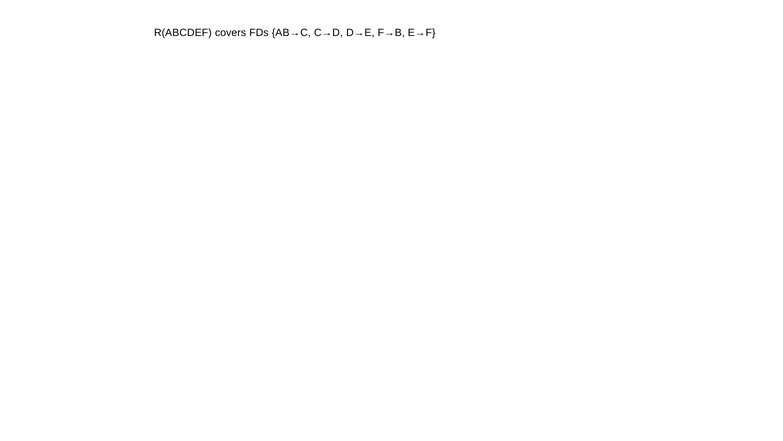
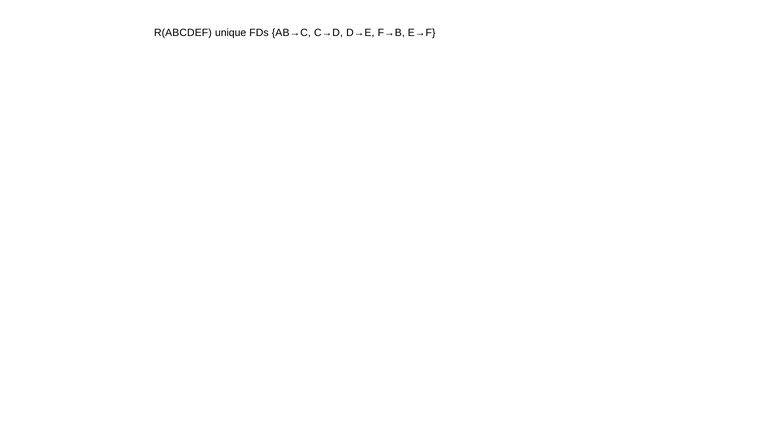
covers: covers -> unique
